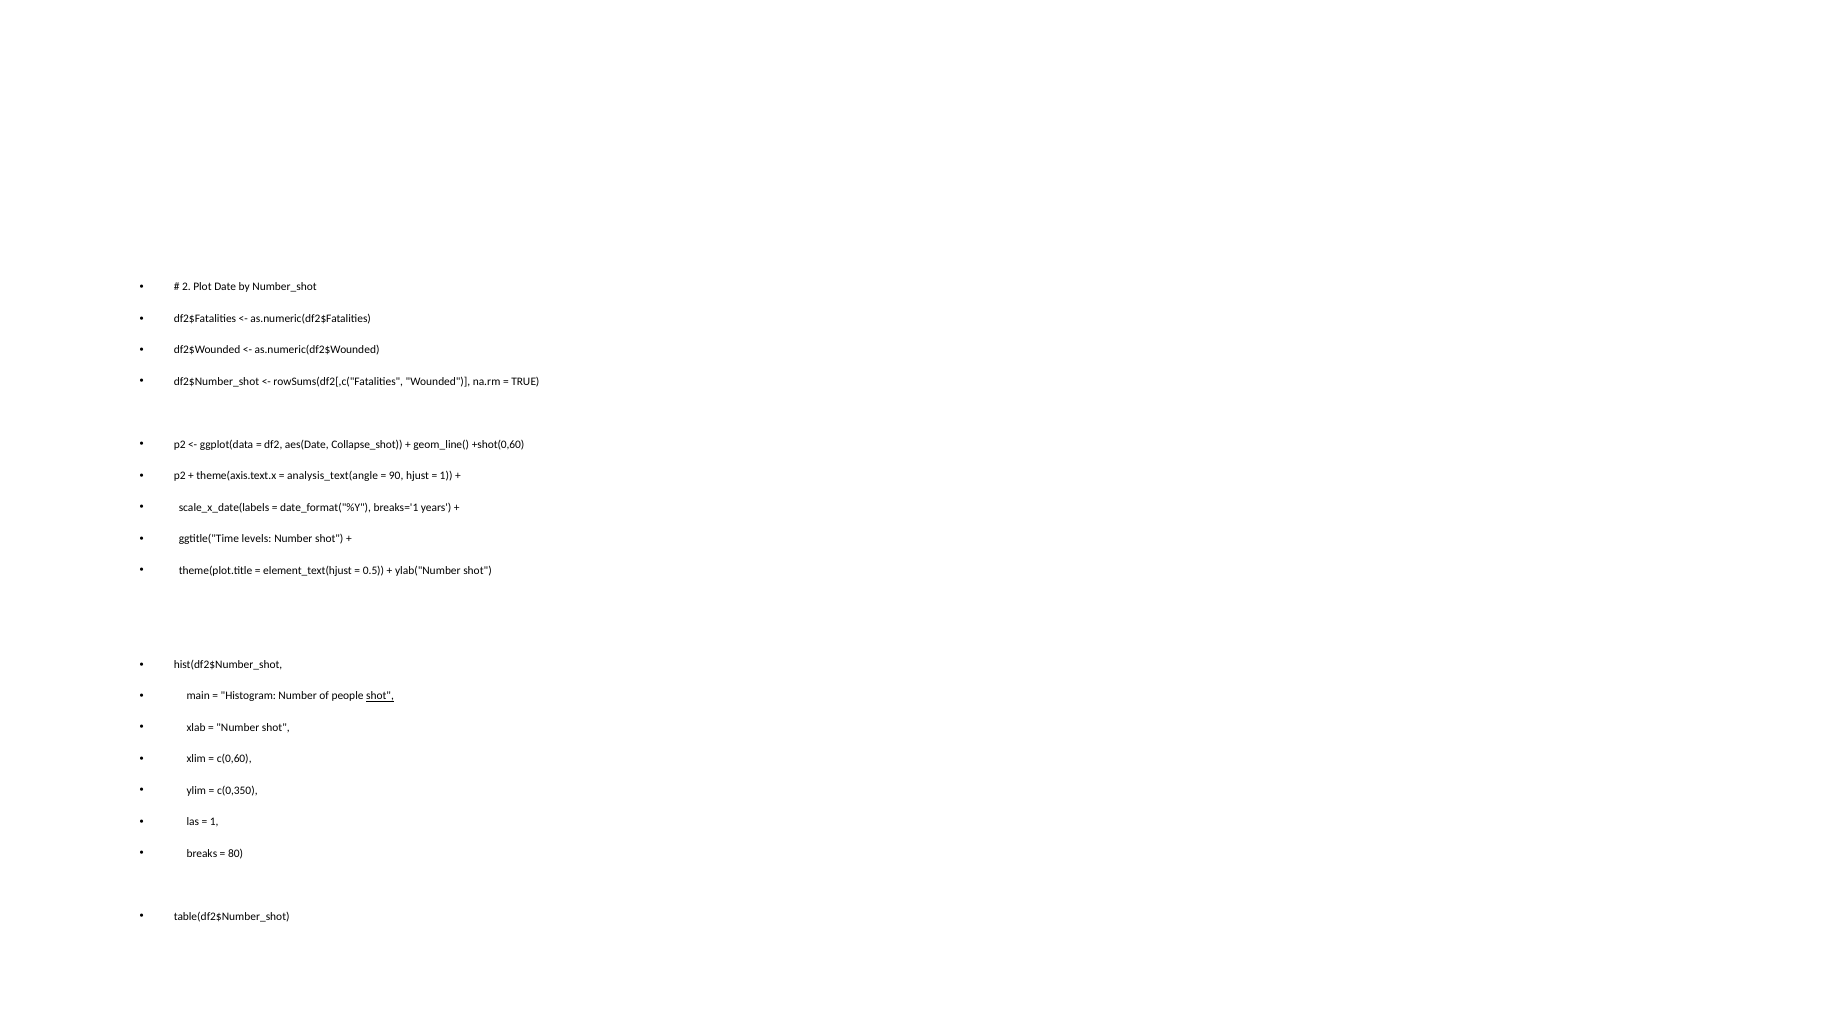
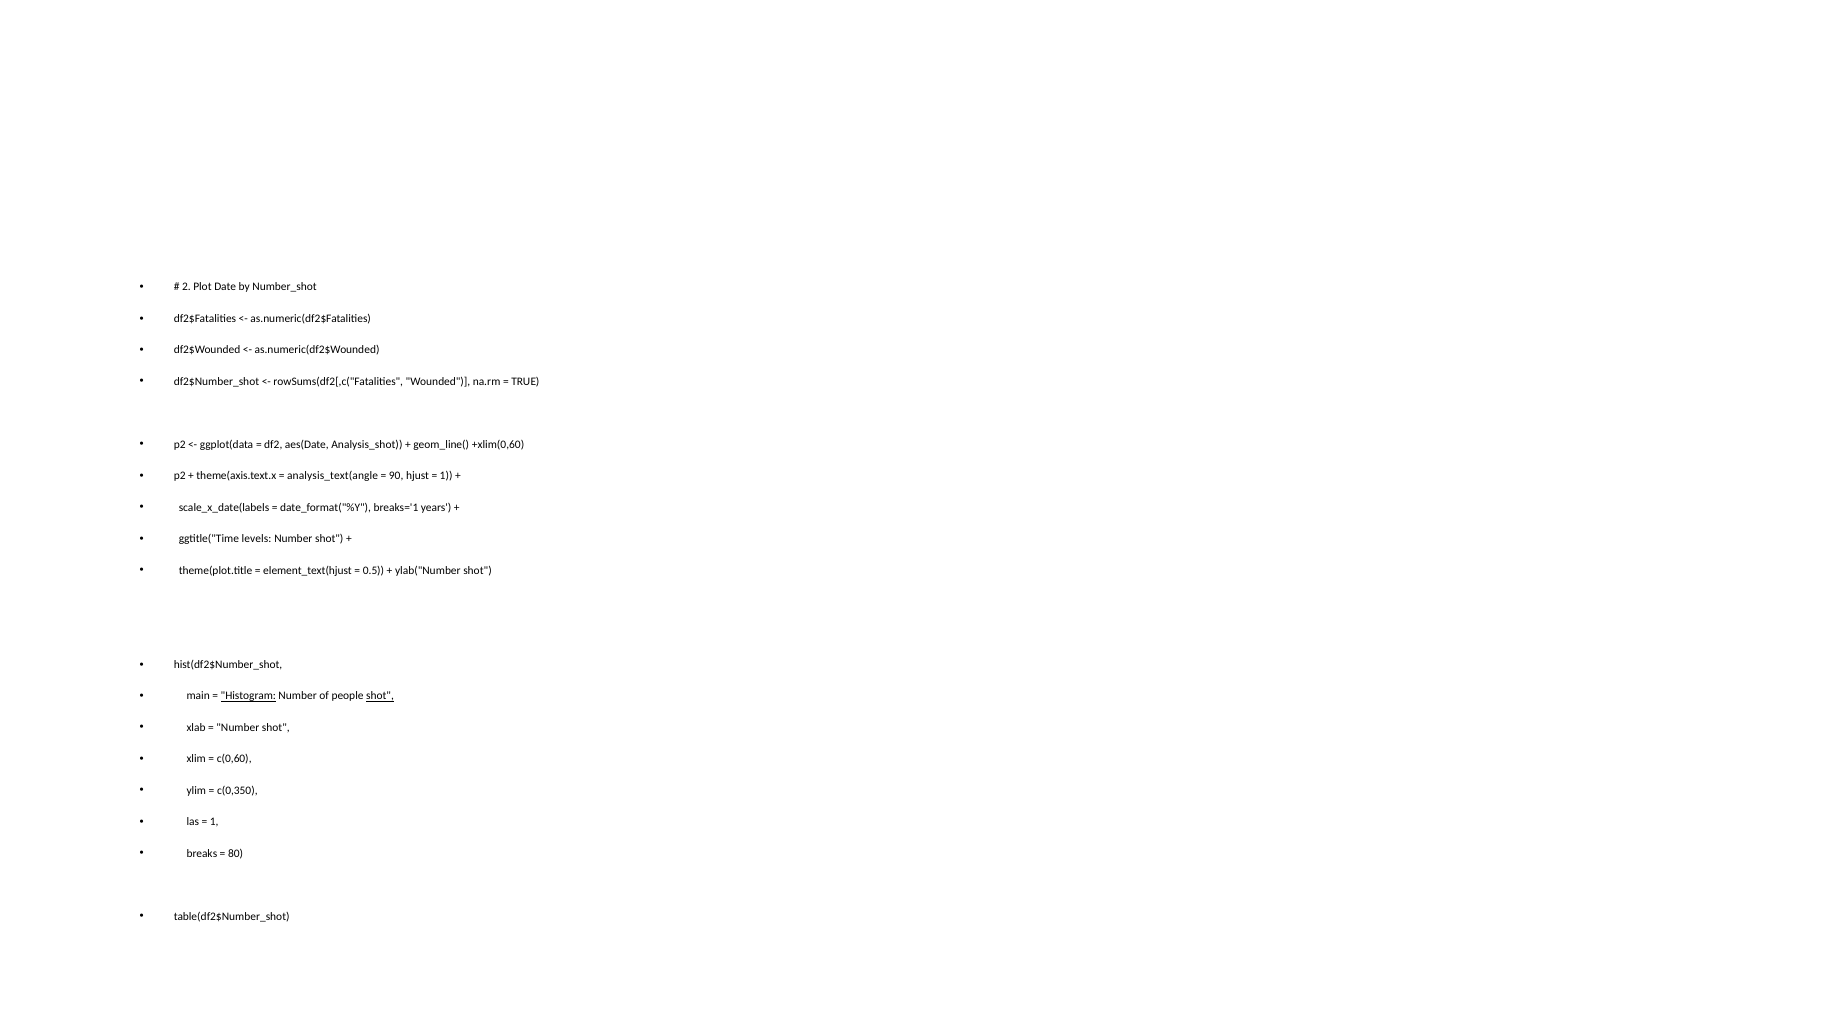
Collapse_shot: Collapse_shot -> Analysis_shot
+shot(0,60: +shot(0,60 -> +xlim(0,60
Histogram underline: none -> present
